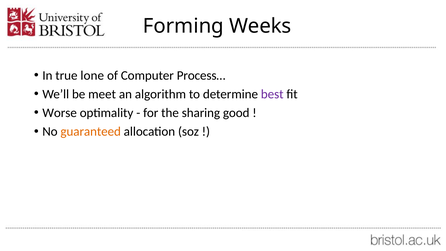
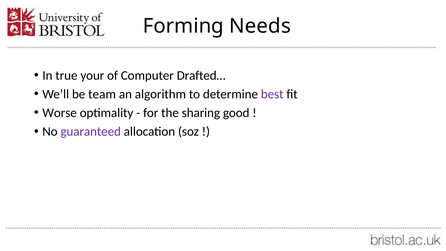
Weeks: Weeks -> Needs
lone: lone -> your
Process…: Process… -> Drafted…
meet: meet -> team
guaranteed colour: orange -> purple
